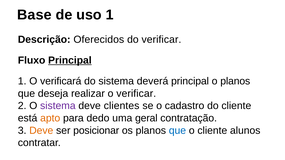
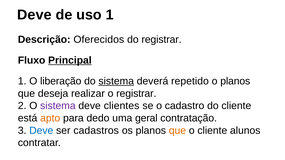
Base at (34, 15): Base -> Deve
do verificar: verificar -> registrar
verificará: verificará -> liberação
sistema at (116, 81) underline: none -> present
deverá principal: principal -> repetido
o verificar: verificar -> registrar
Deve at (41, 131) colour: orange -> blue
posicionar: posicionar -> cadastros
que at (177, 131) colour: blue -> orange
